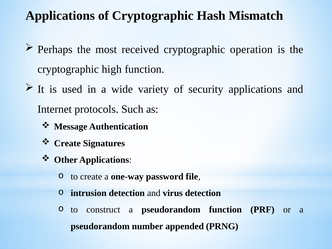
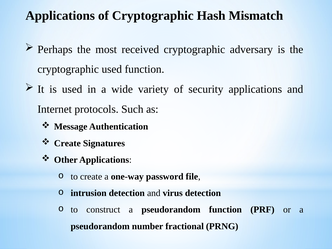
operation: operation -> adversary
cryptographic high: high -> used
appended: appended -> fractional
